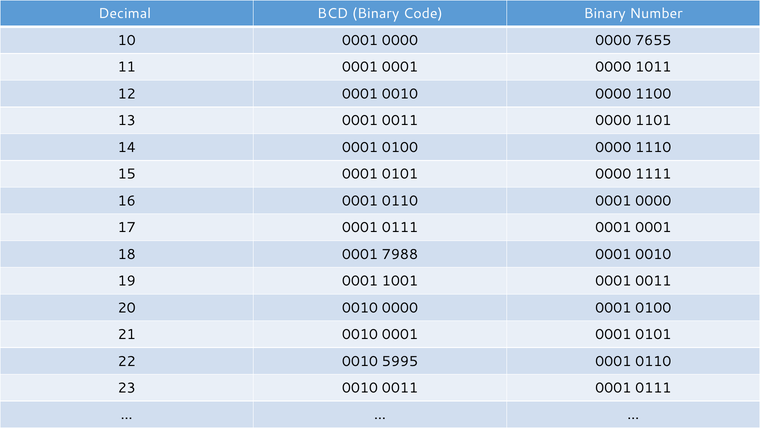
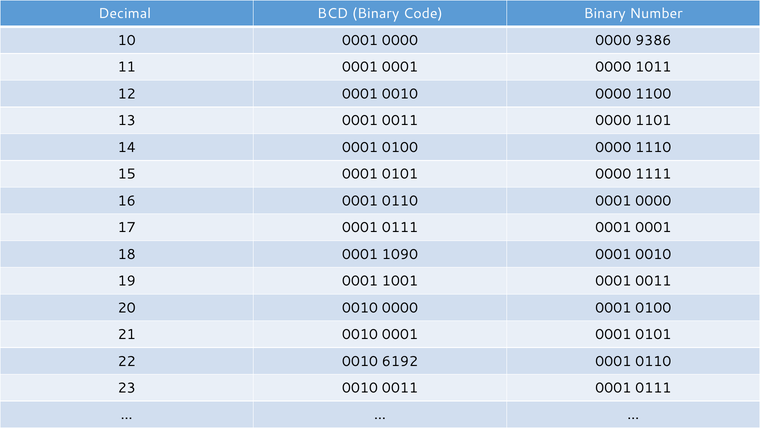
7655: 7655 -> 9386
7988: 7988 -> 1090
5995: 5995 -> 6192
